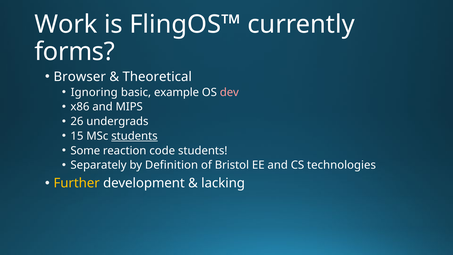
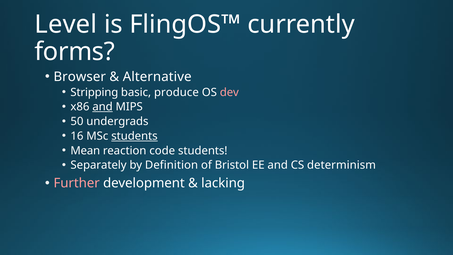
Work: Work -> Level
Theoretical: Theoretical -> Alternative
Ignoring: Ignoring -> Stripping
example: example -> produce
and at (103, 107) underline: none -> present
26: 26 -> 50
15: 15 -> 16
Some: Some -> Mean
technologies: technologies -> determinism
Further colour: yellow -> pink
